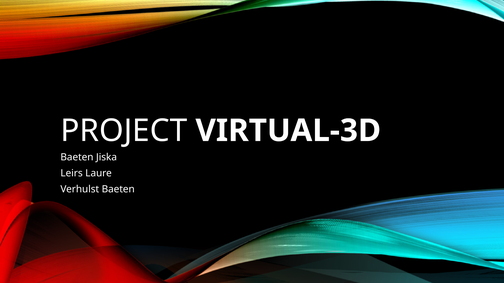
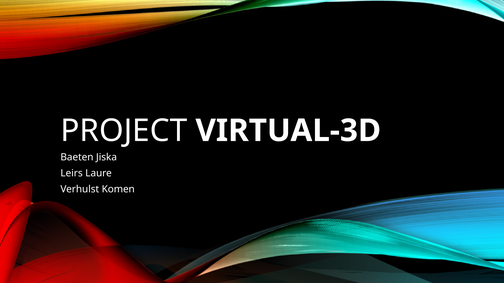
Verhulst Baeten: Baeten -> Komen
